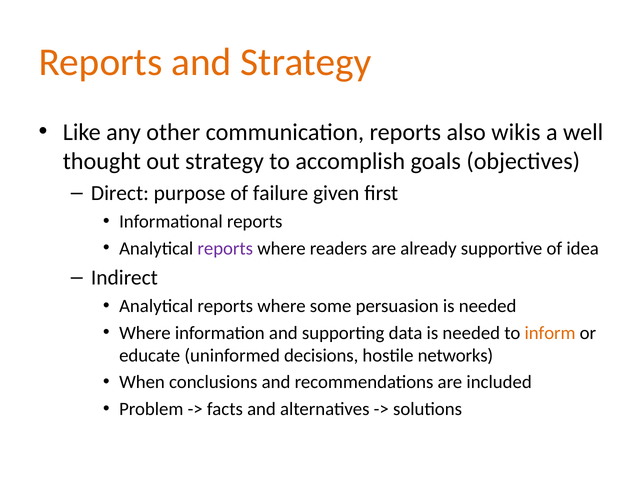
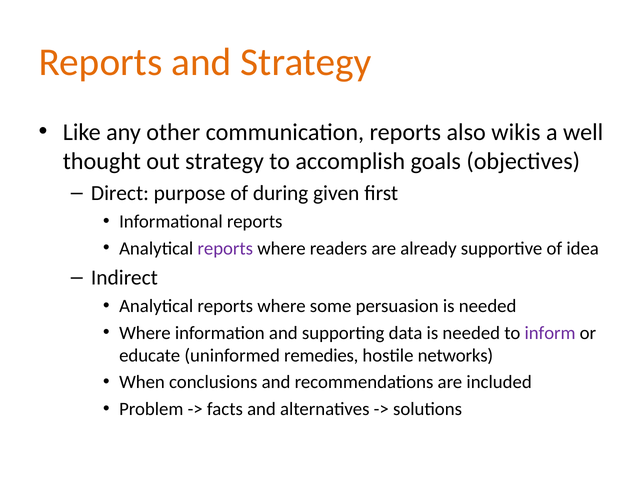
failure: failure -> during
inform colour: orange -> purple
decisions: decisions -> remedies
